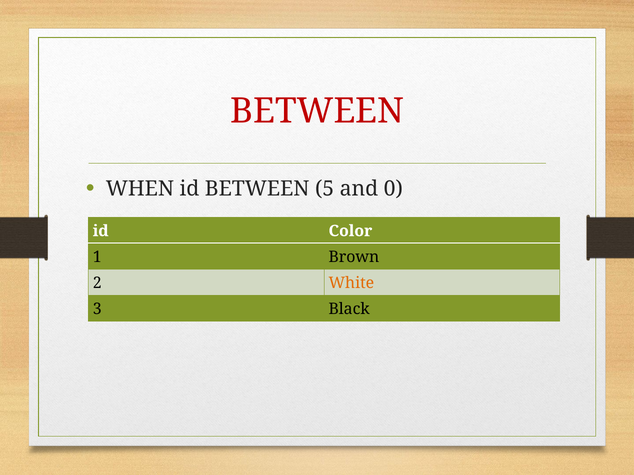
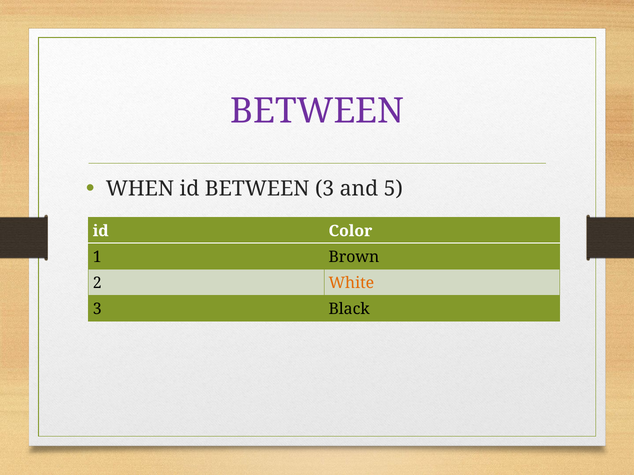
BETWEEN at (317, 111) colour: red -> purple
BETWEEN 5: 5 -> 3
0: 0 -> 5
